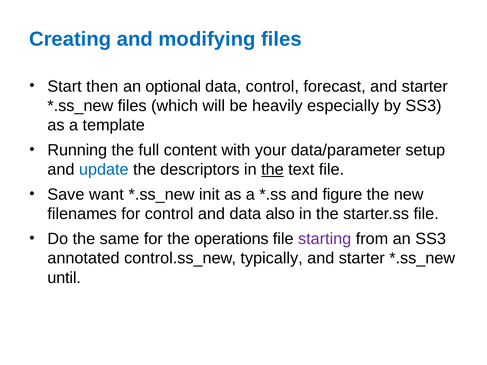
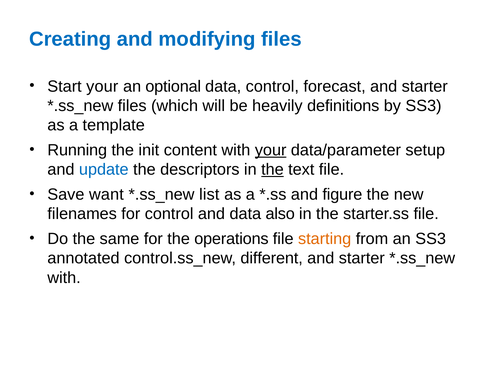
Start then: then -> your
especially: especially -> definitions
full: full -> init
your at (271, 150) underline: none -> present
init: init -> list
starting colour: purple -> orange
typically: typically -> different
until at (64, 278): until -> with
